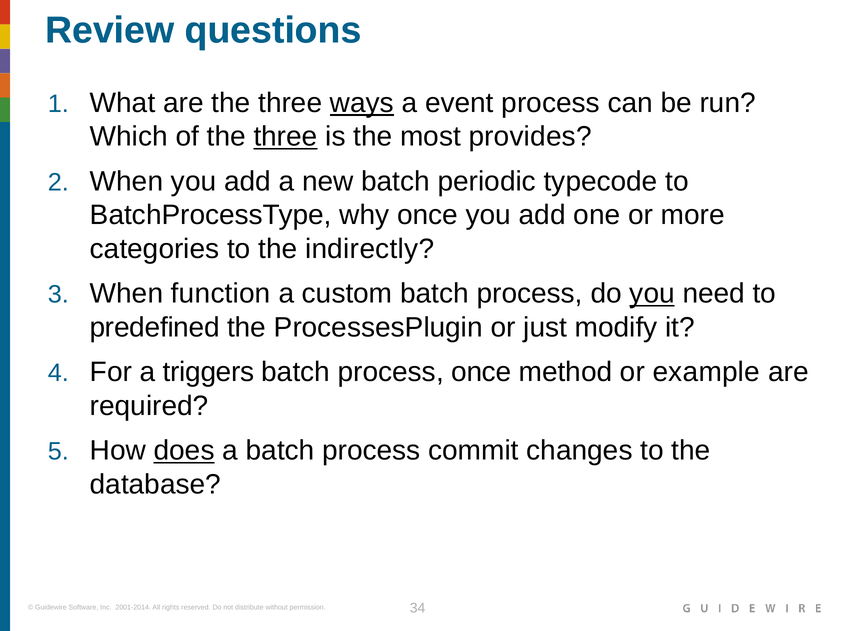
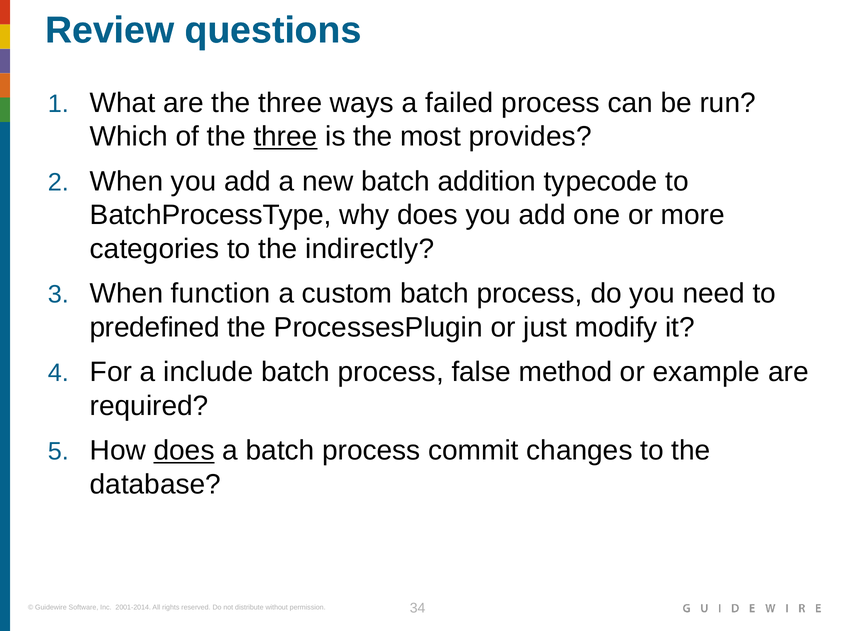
ways underline: present -> none
event: event -> failed
periodic: periodic -> addition
why once: once -> does
you at (652, 294) underline: present -> none
triggers: triggers -> include
process once: once -> false
